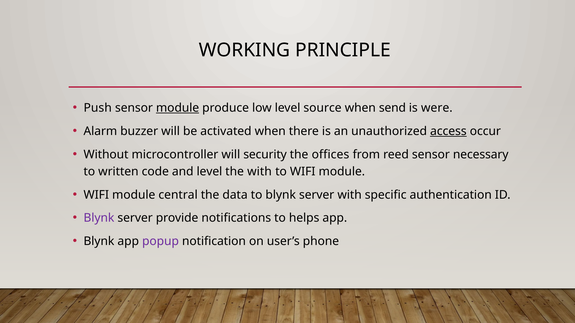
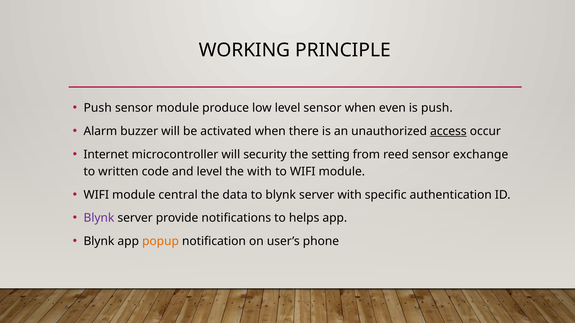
module at (178, 108) underline: present -> none
level source: source -> sensor
send: send -> even
is were: were -> push
Without: Without -> Internet
offices: offices -> setting
necessary: necessary -> exchange
popup colour: purple -> orange
